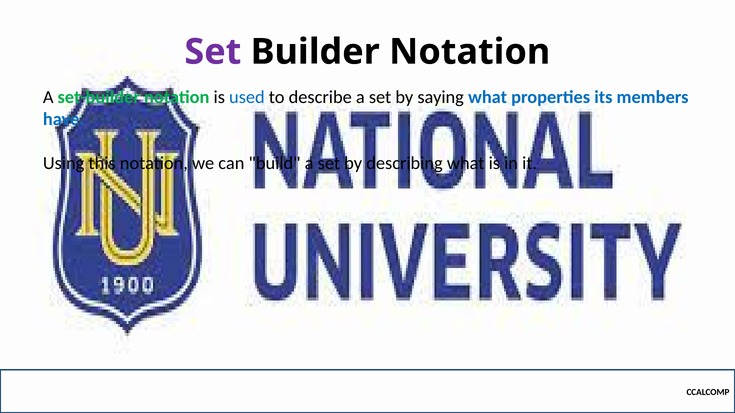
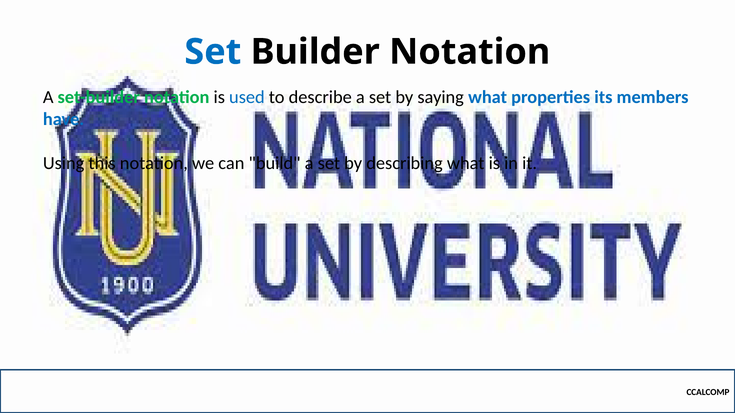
Set at (213, 52) colour: purple -> blue
